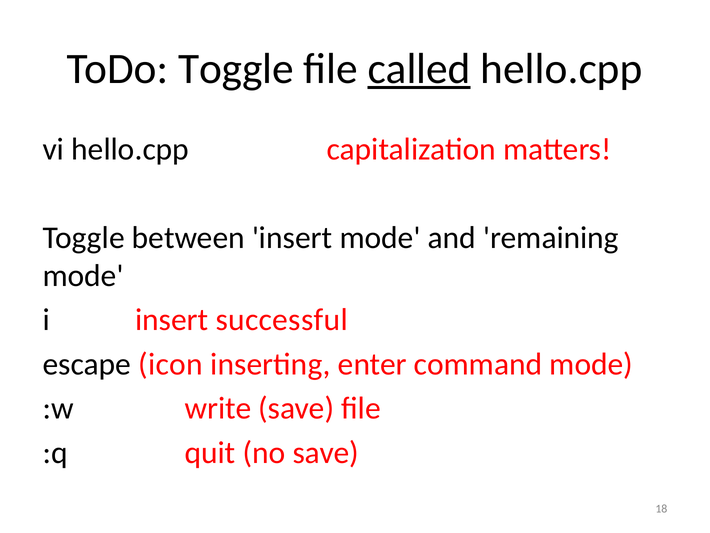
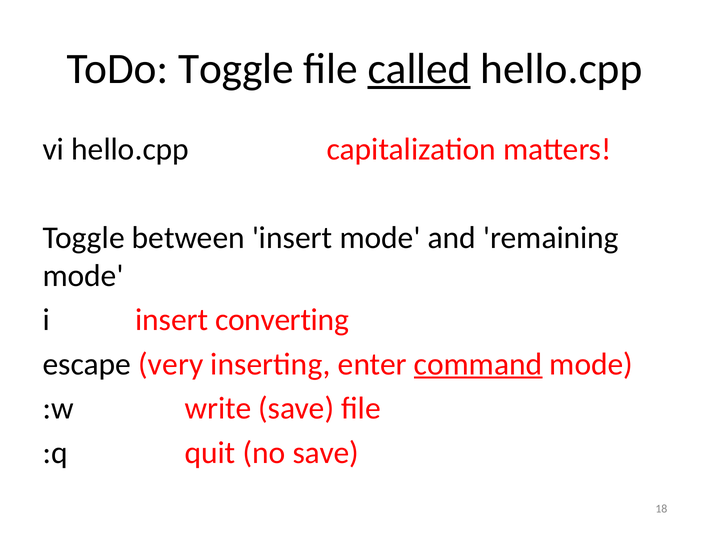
successful: successful -> converting
icon: icon -> very
command underline: none -> present
